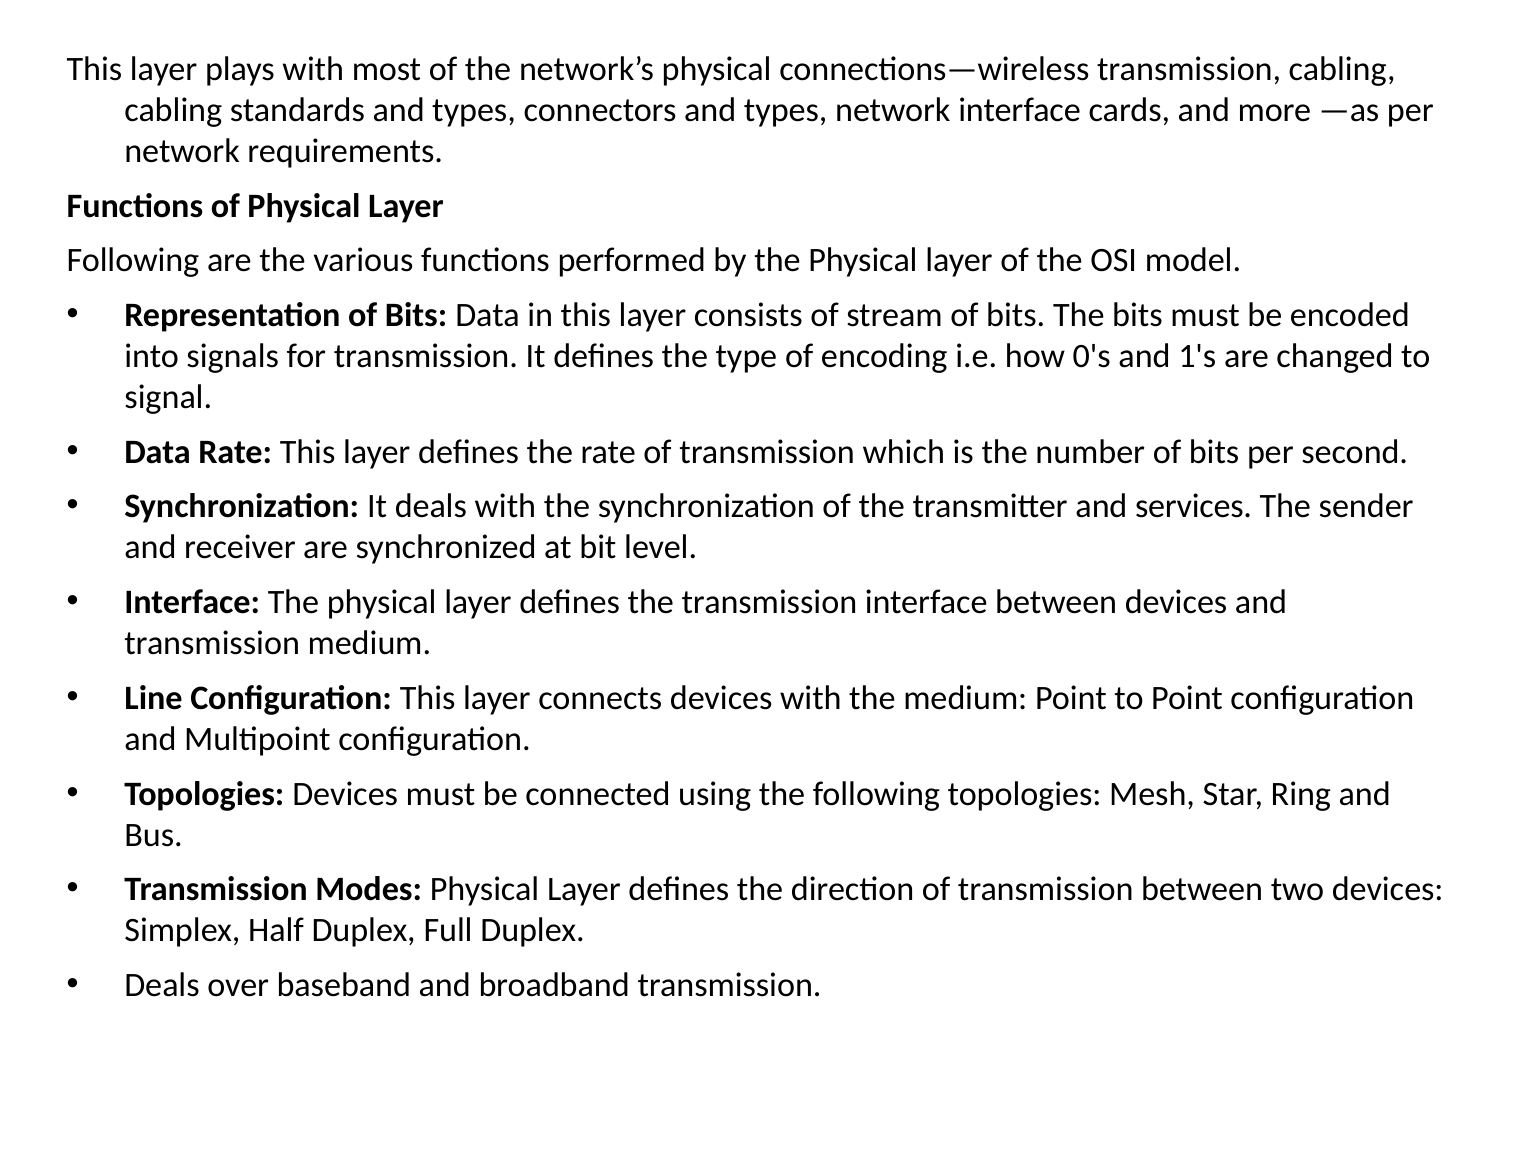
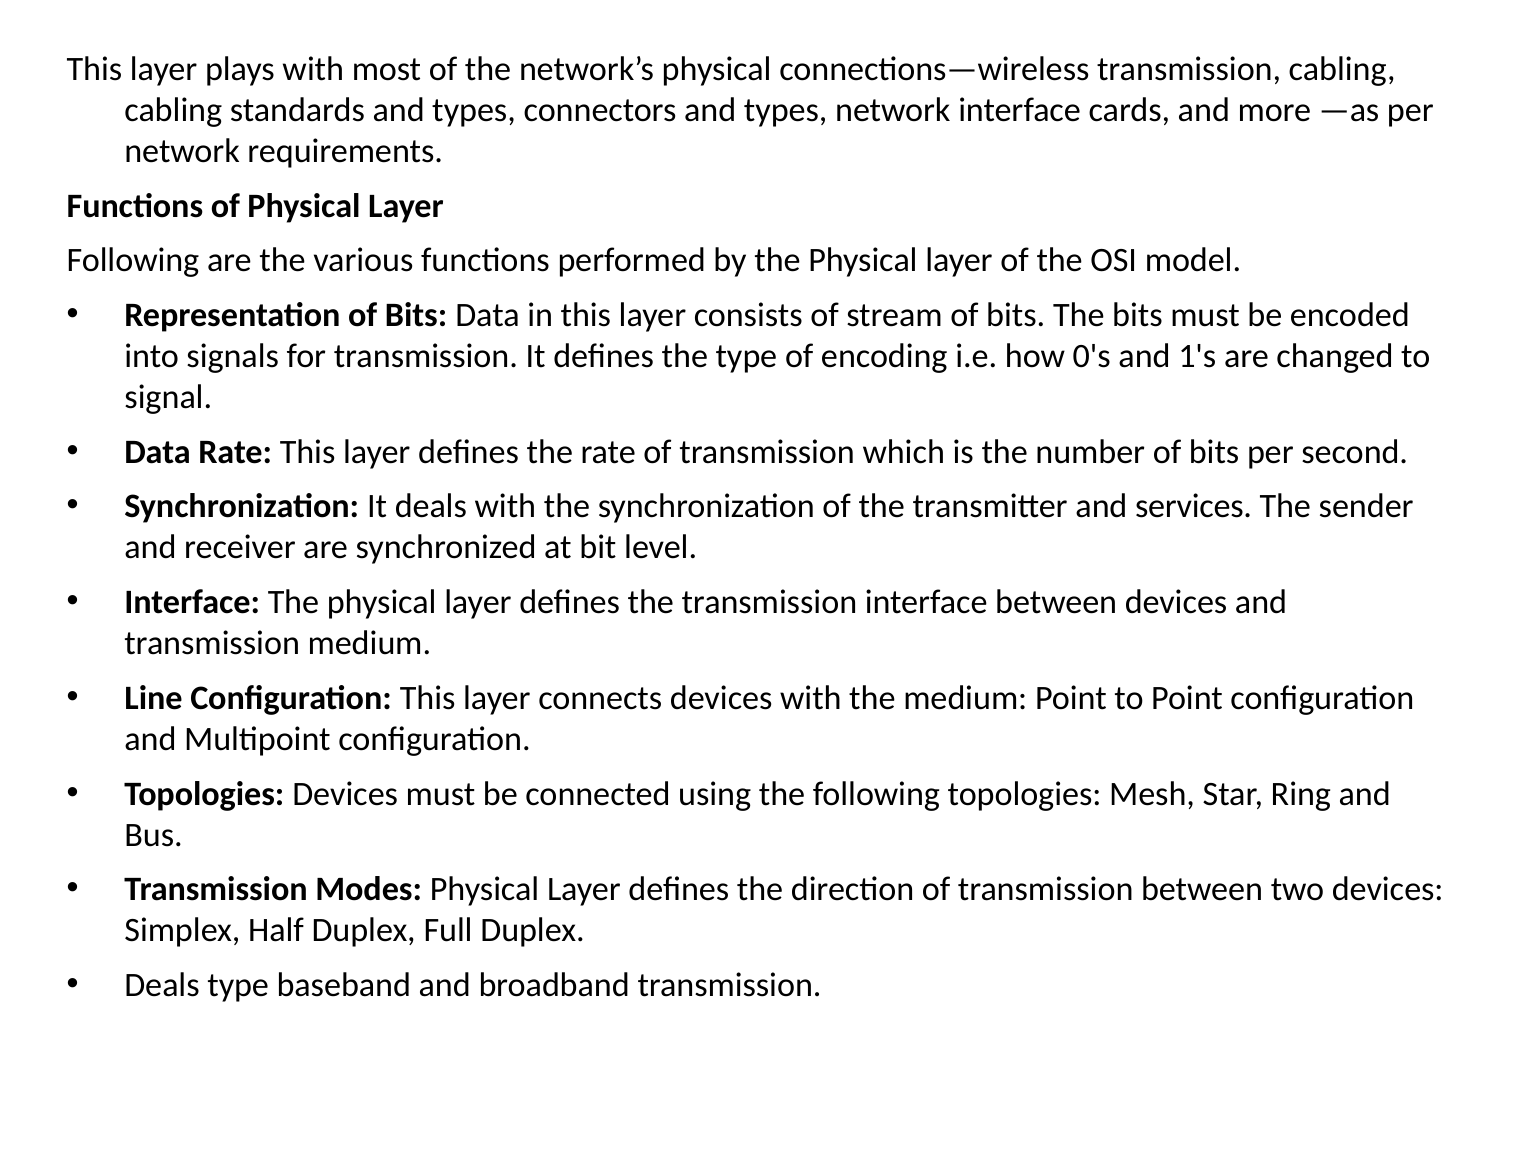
Deals over: over -> type
